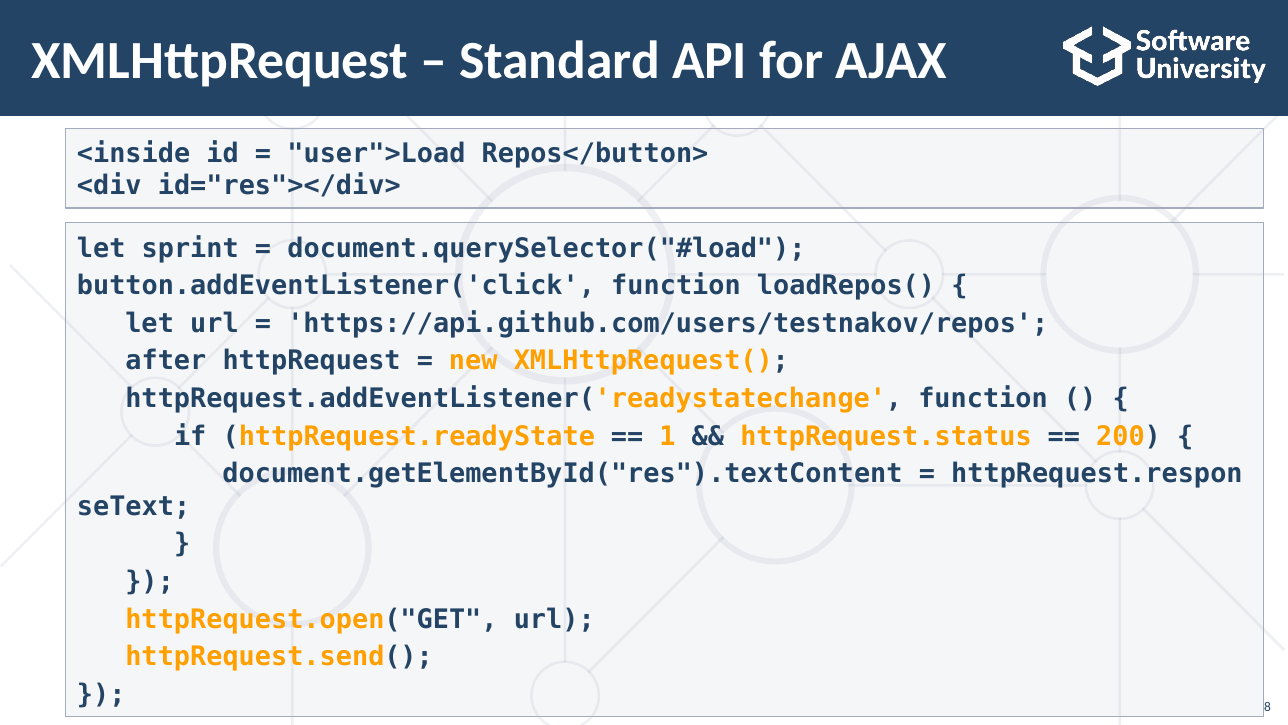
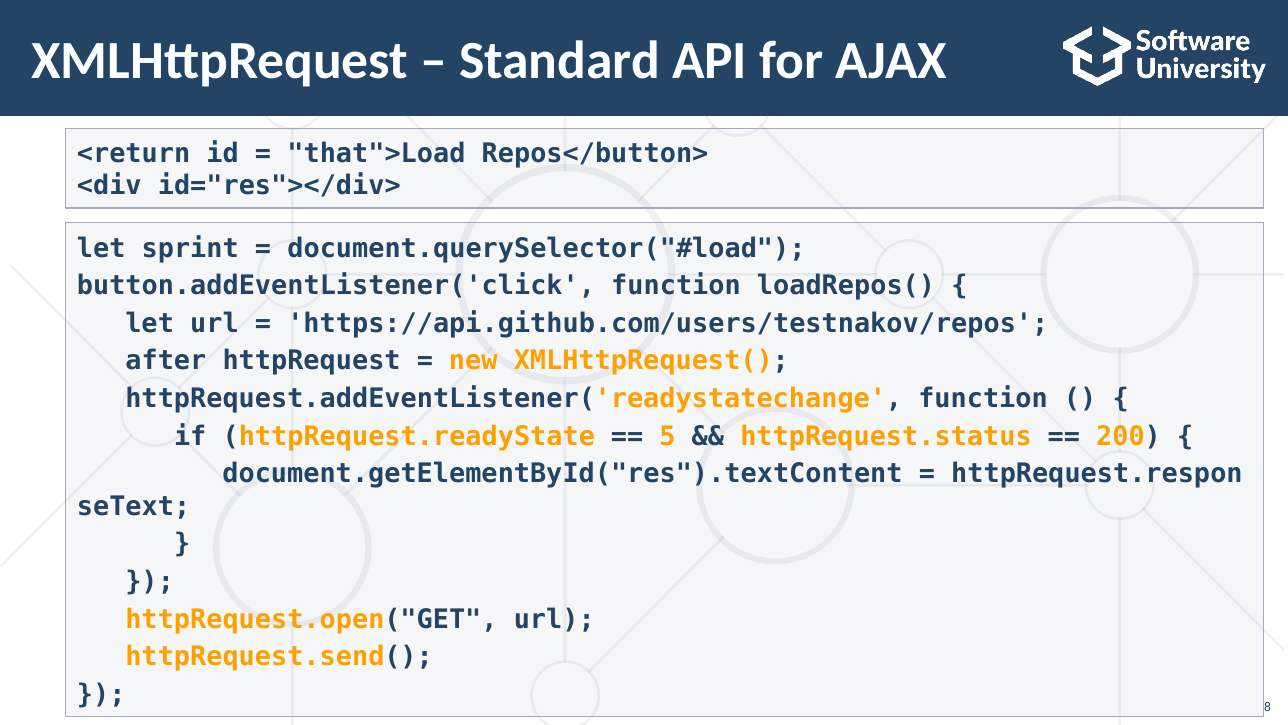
<inside: <inside -> <return
user">Load: user">Load -> that">Load
1: 1 -> 5
